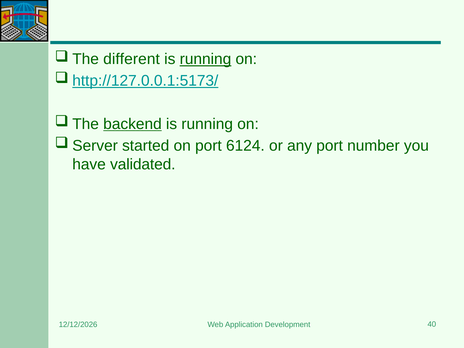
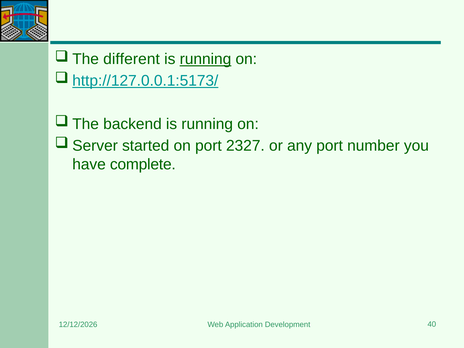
backend underline: present -> none
6124: 6124 -> 2327
validated: validated -> complete
